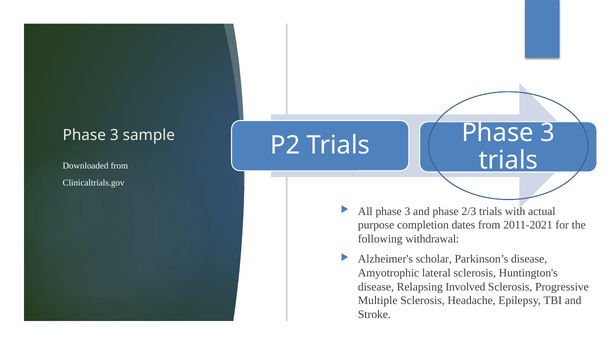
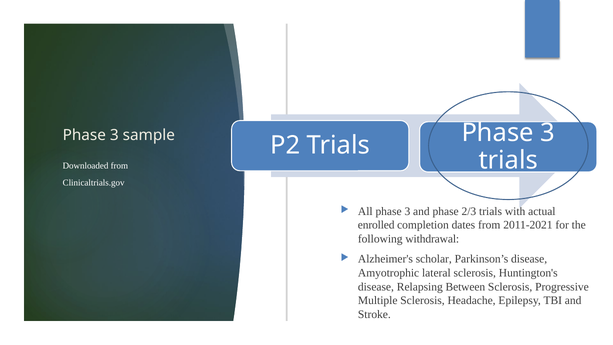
purpose: purpose -> enrolled
Involved: Involved -> Between
